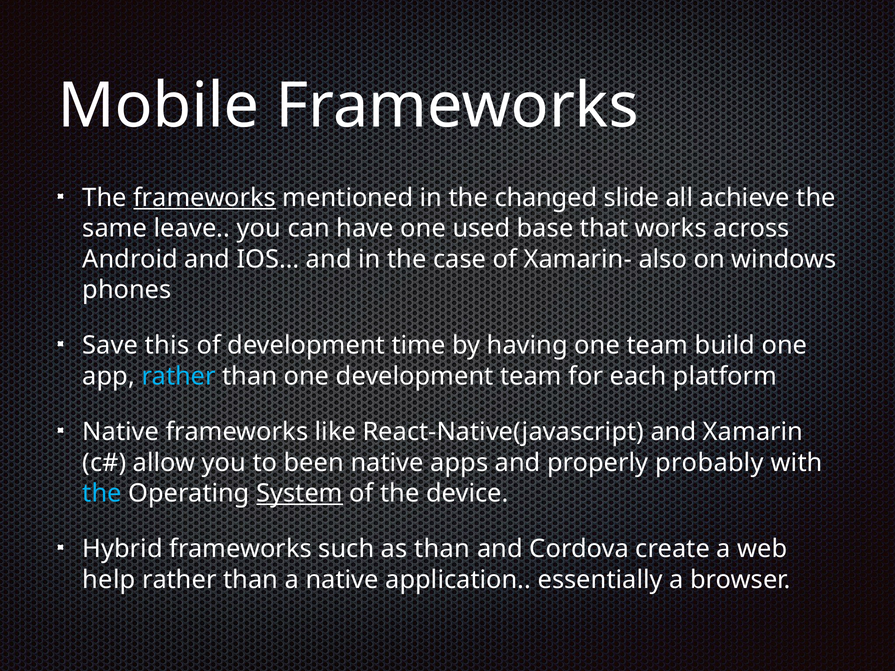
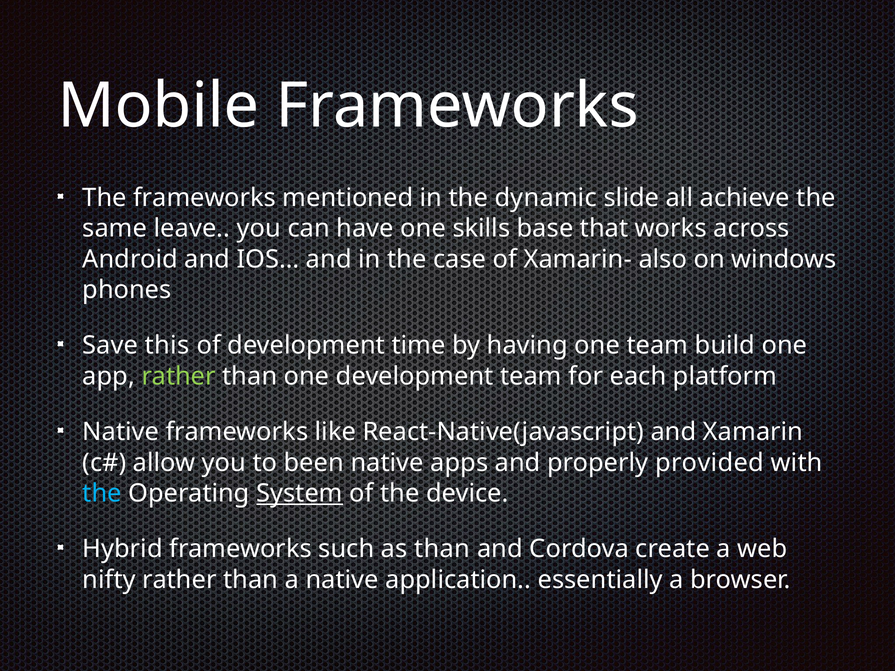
frameworks at (205, 198) underline: present -> none
changed: changed -> dynamic
used: used -> skills
rather at (179, 376) colour: light blue -> light green
probably: probably -> provided
help: help -> nifty
